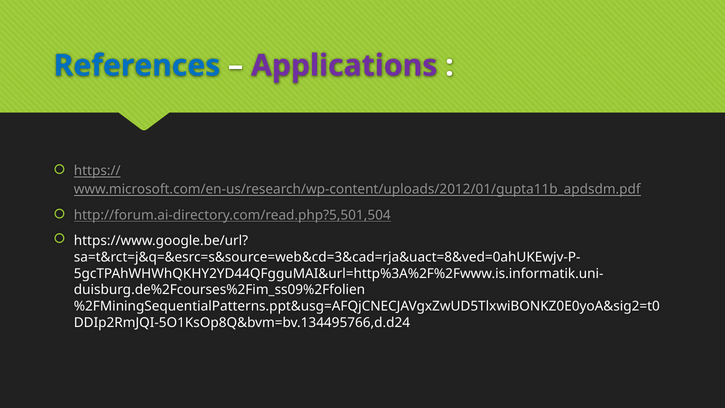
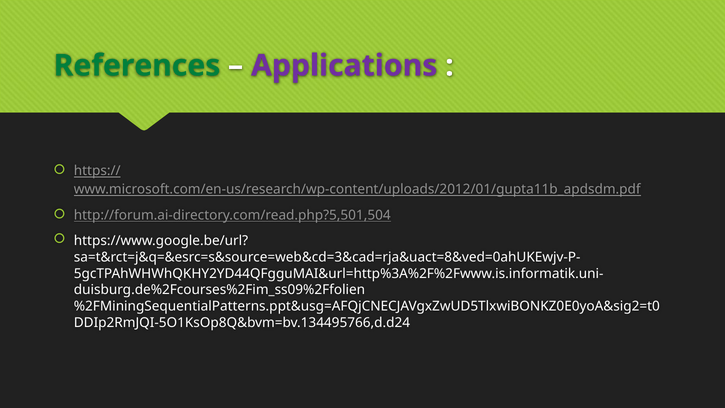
References colour: blue -> green
